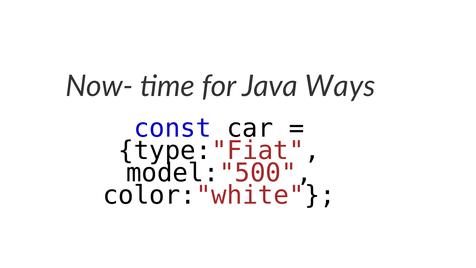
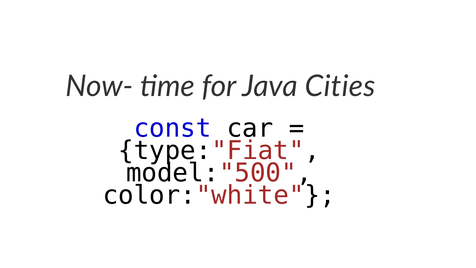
Ways: Ways -> Cities
